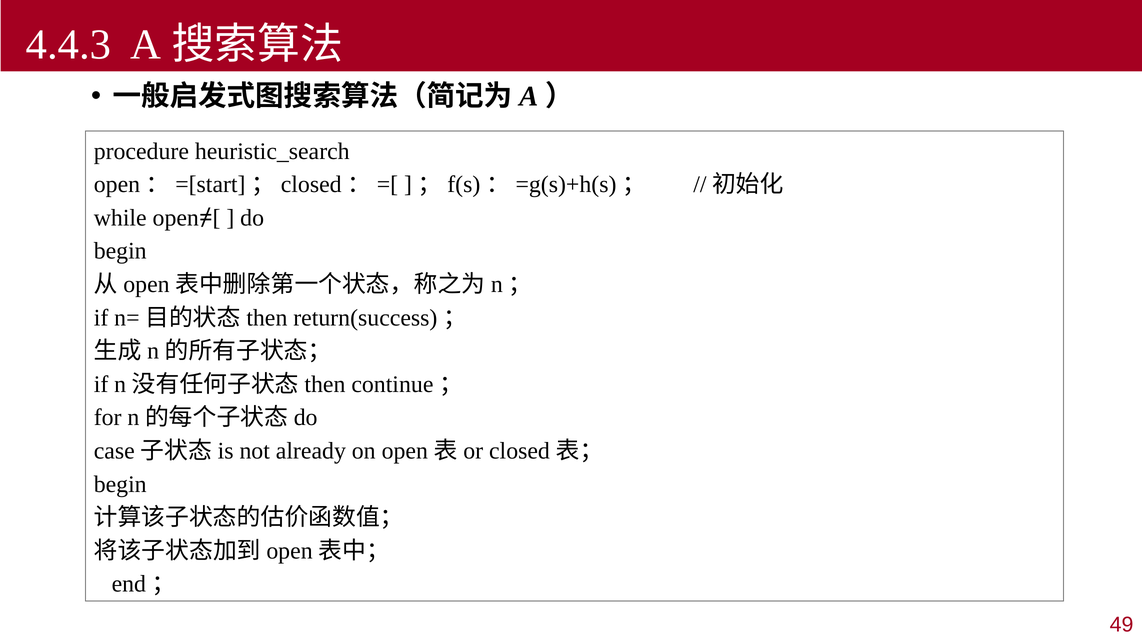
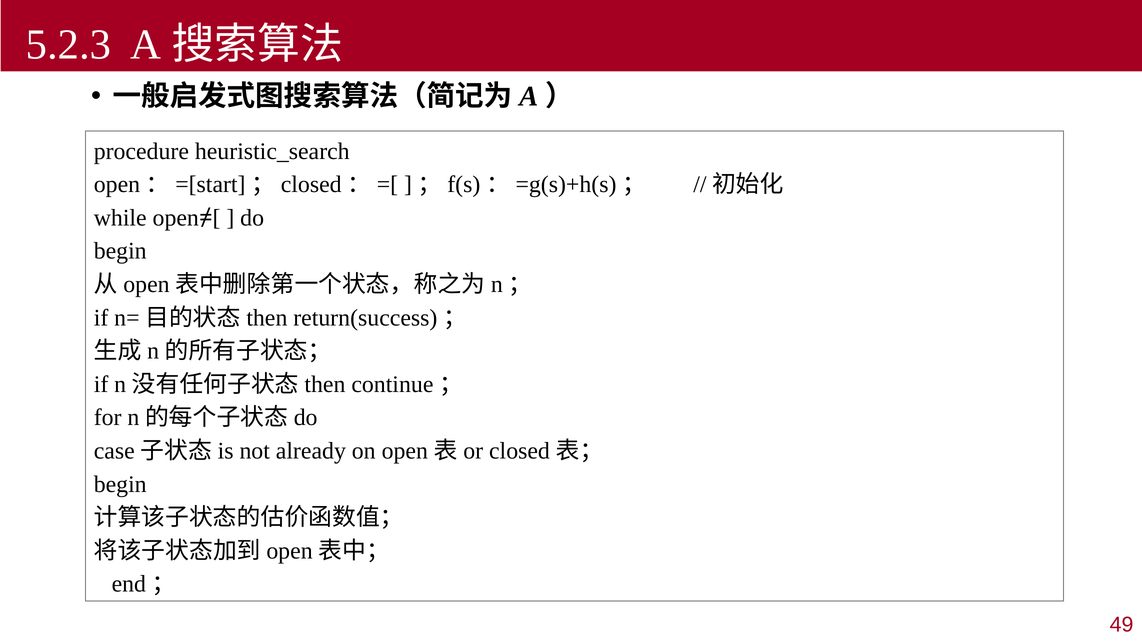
4.4.3: 4.4.3 -> 5.2.3
